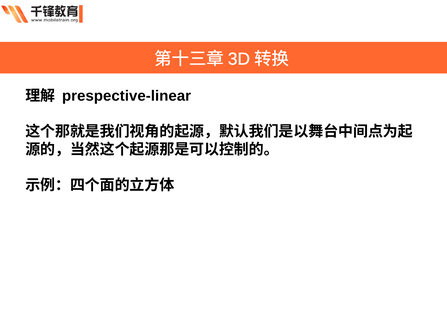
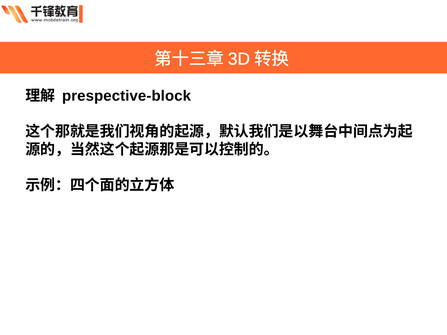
prespective-linear: prespective-linear -> prespective-block
